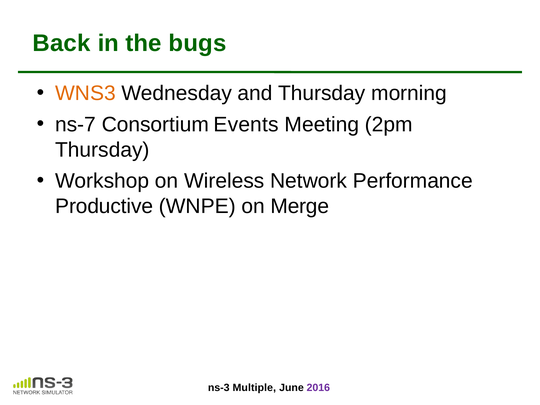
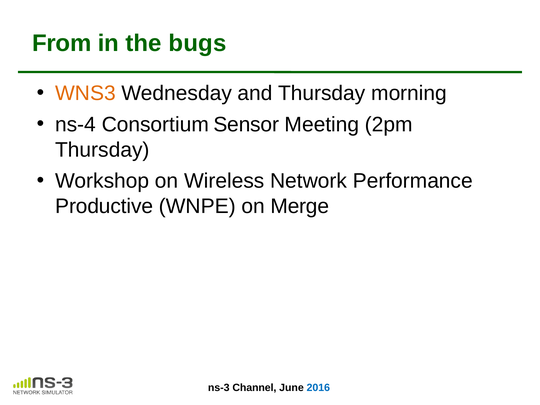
Back: Back -> From
ns-7: ns-7 -> ns-4
Events: Events -> Sensor
Multiple: Multiple -> Channel
2016 colour: purple -> blue
